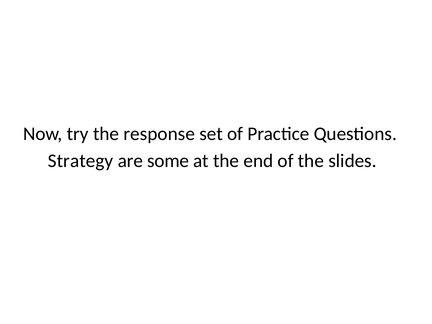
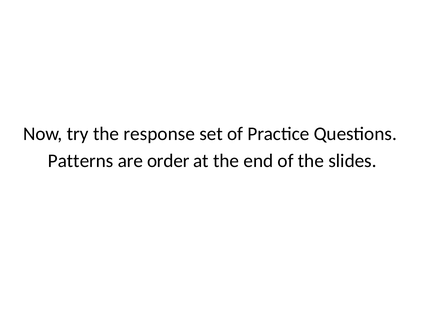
Strategy: Strategy -> Patterns
some: some -> order
